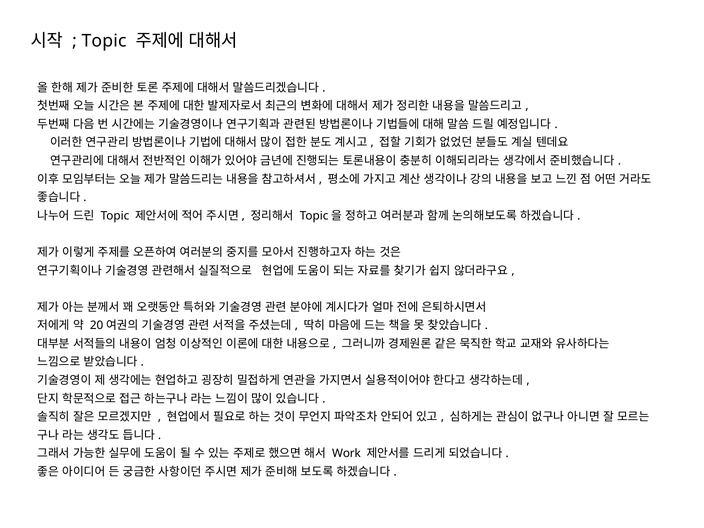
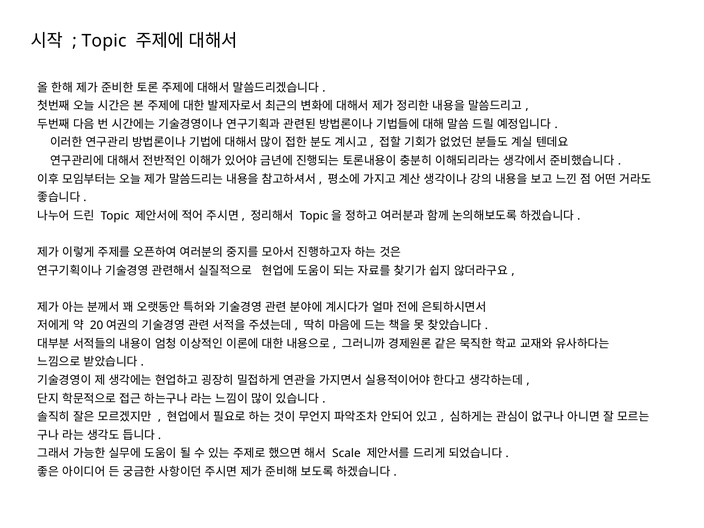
Work: Work -> Scale
